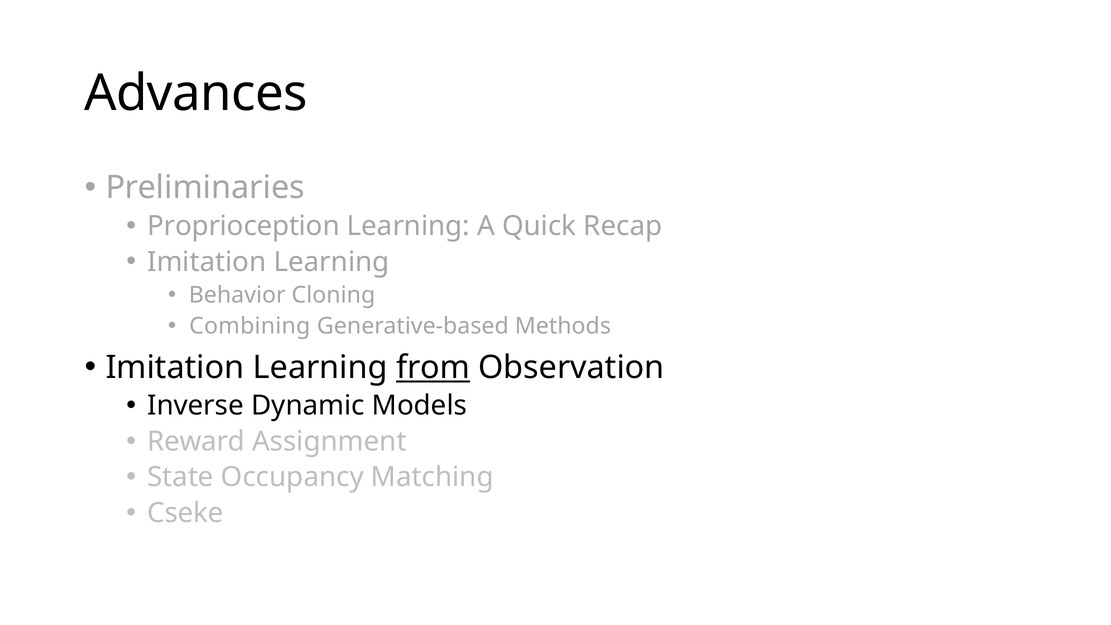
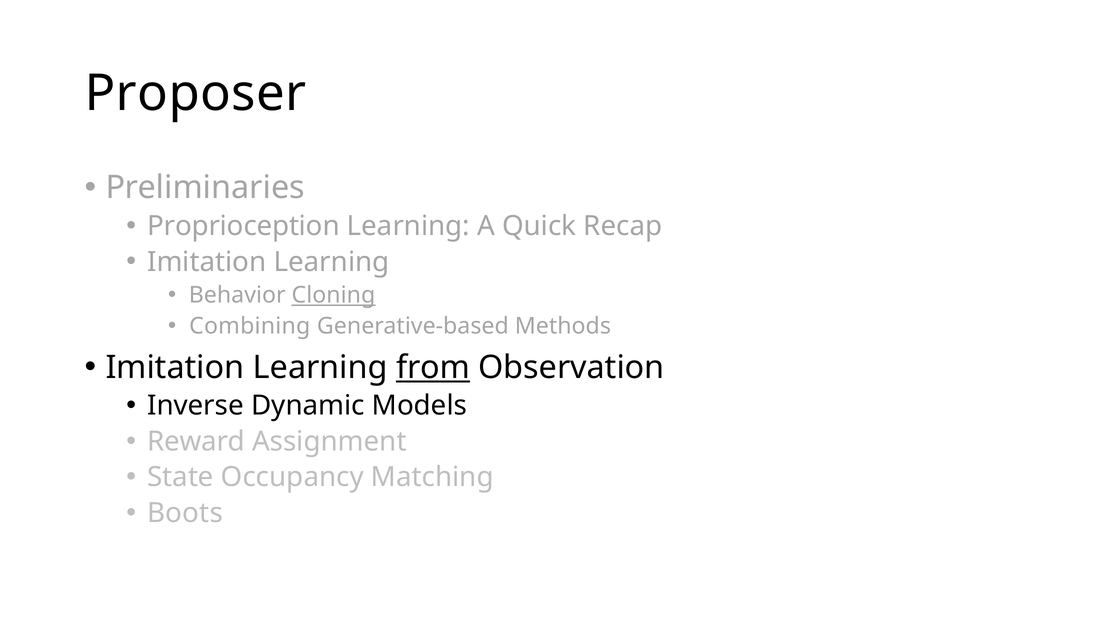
Advances: Advances -> Proposer
Cloning underline: none -> present
Cseke: Cseke -> Boots
